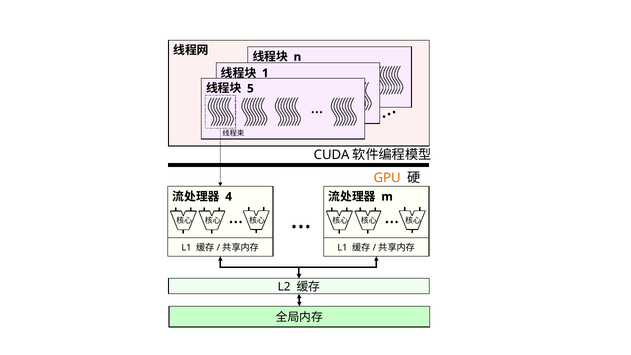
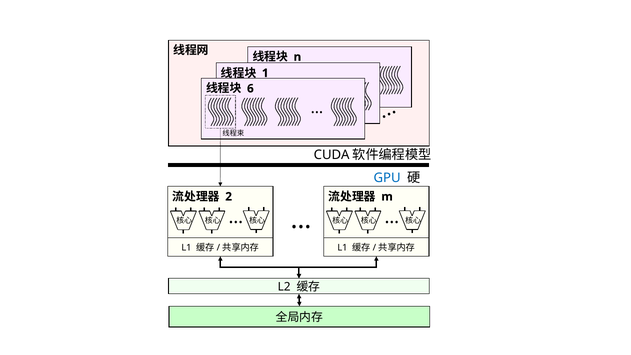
5: 5 -> 6
GPU colour: orange -> blue
4: 4 -> 2
